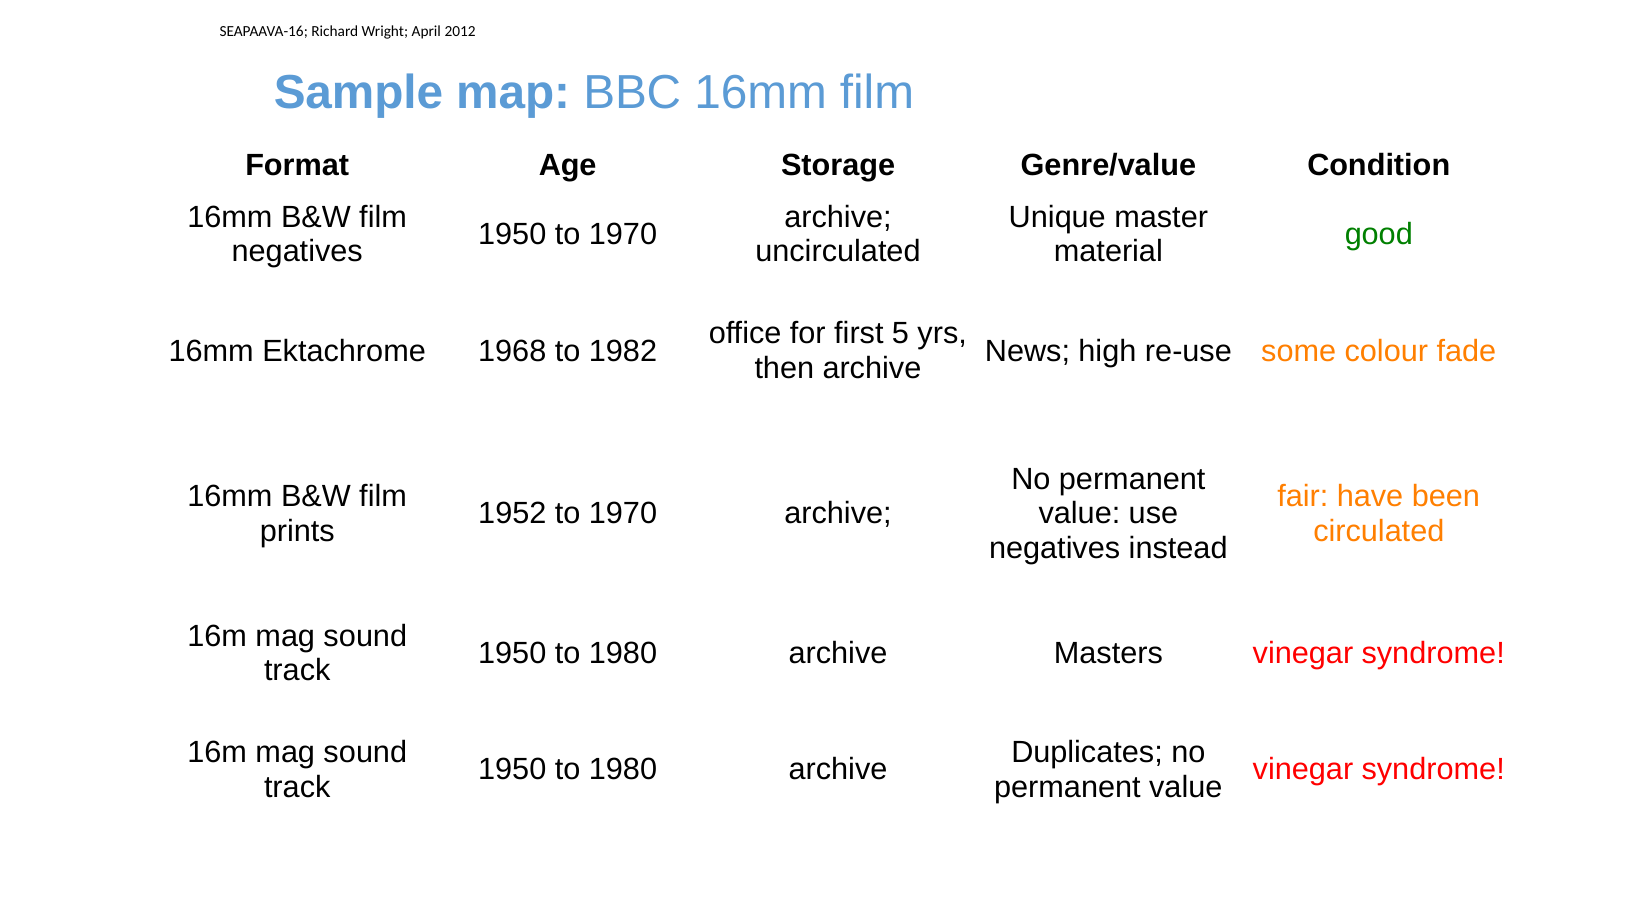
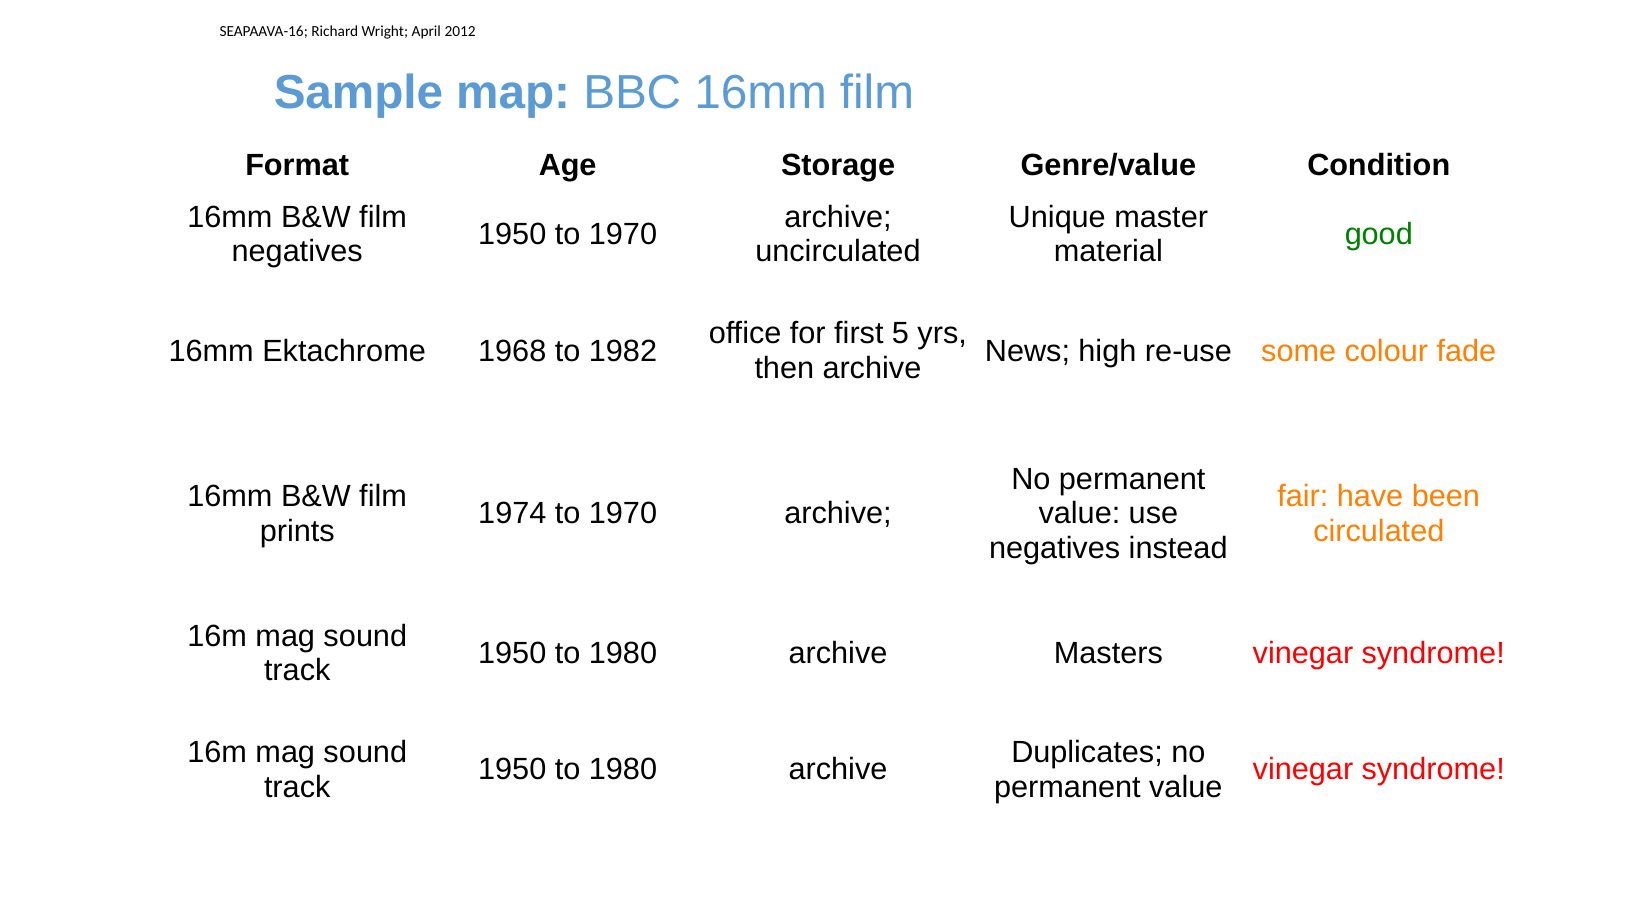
1952: 1952 -> 1974
